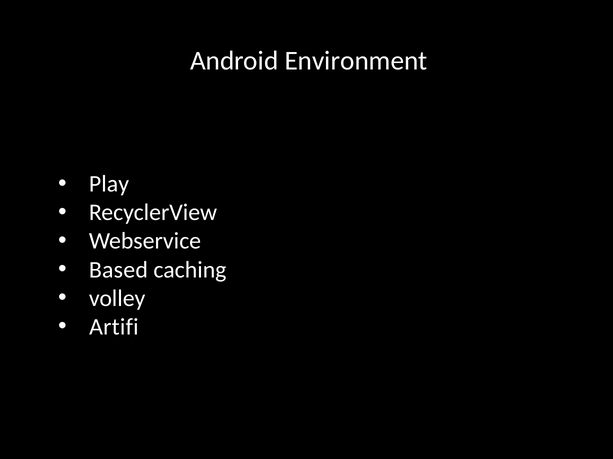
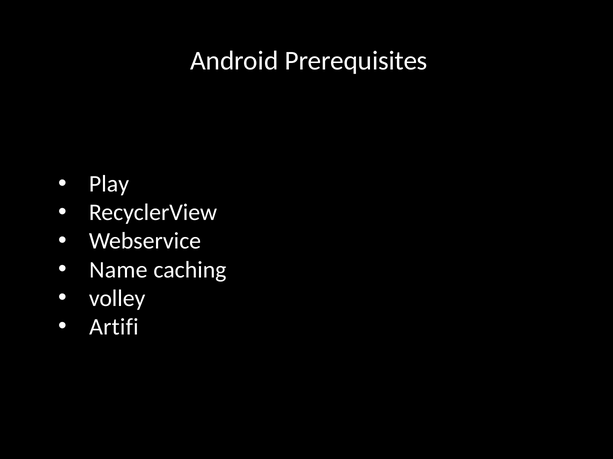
Environment: Environment -> Prerequisites
Based: Based -> Name
